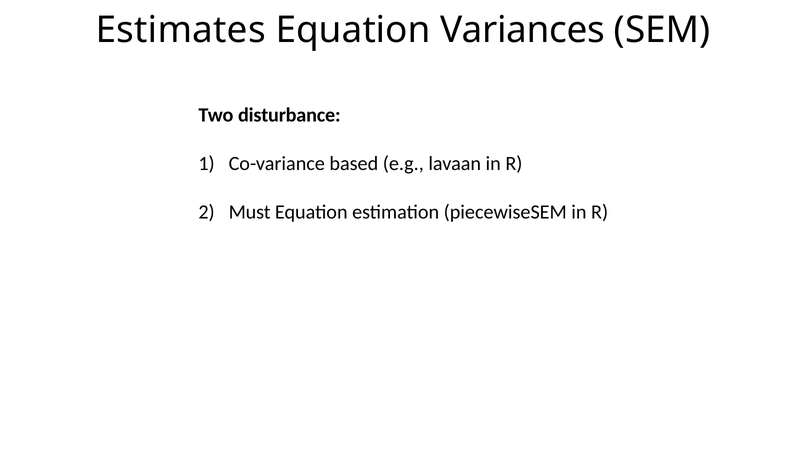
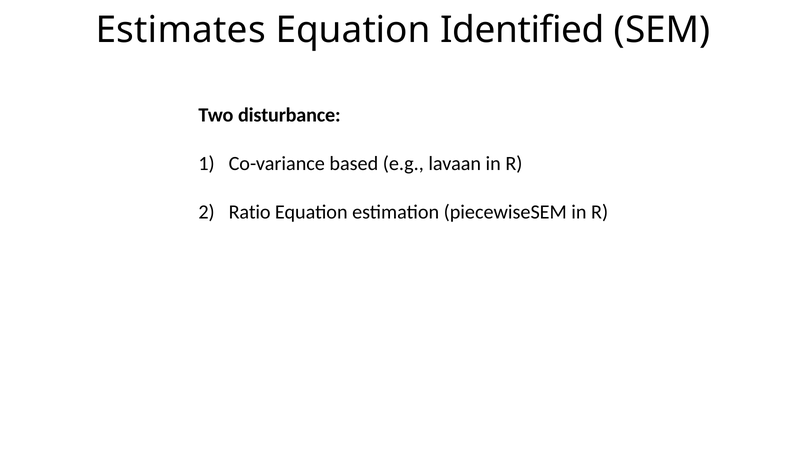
Variances: Variances -> Identified
Must: Must -> Ratio
